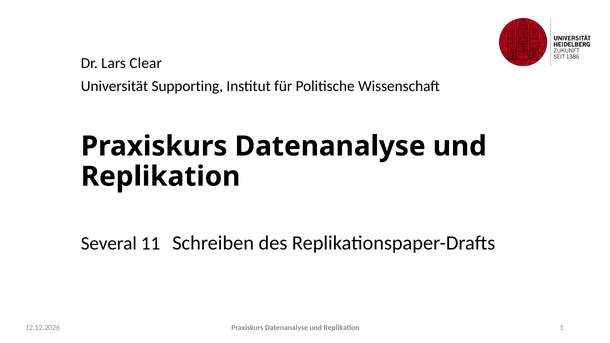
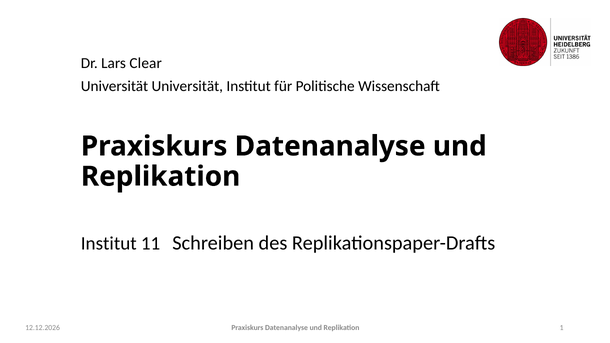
Universität Supporting: Supporting -> Universität
Several at (109, 244): Several -> Institut
